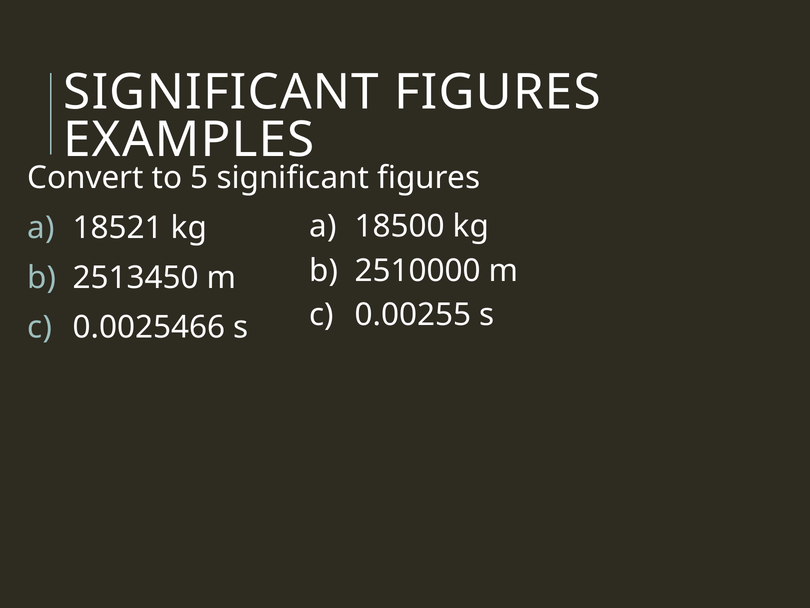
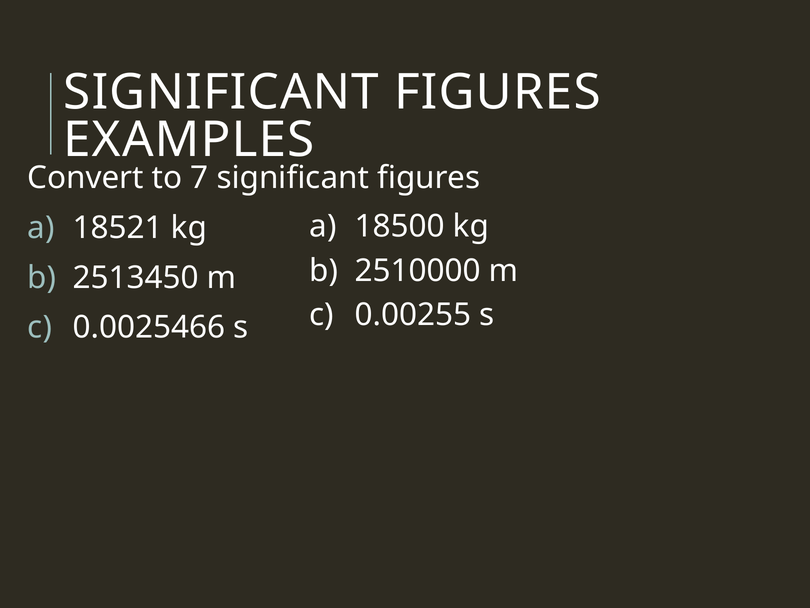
5: 5 -> 7
